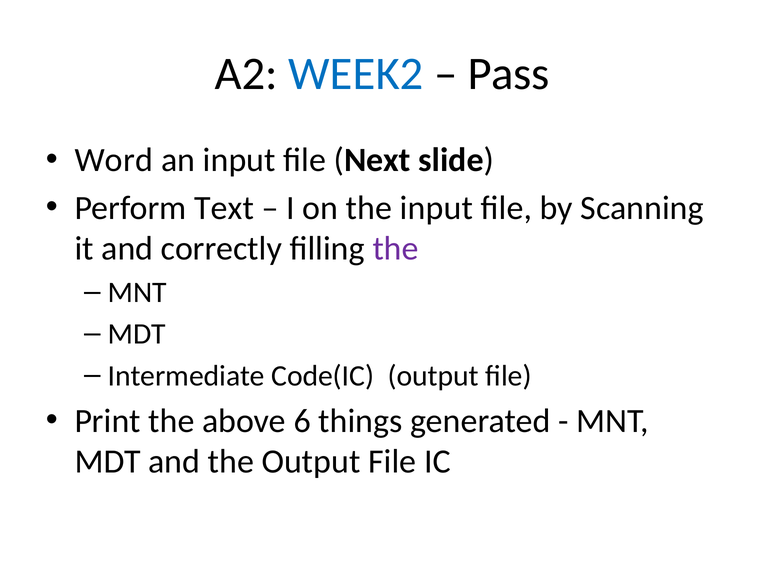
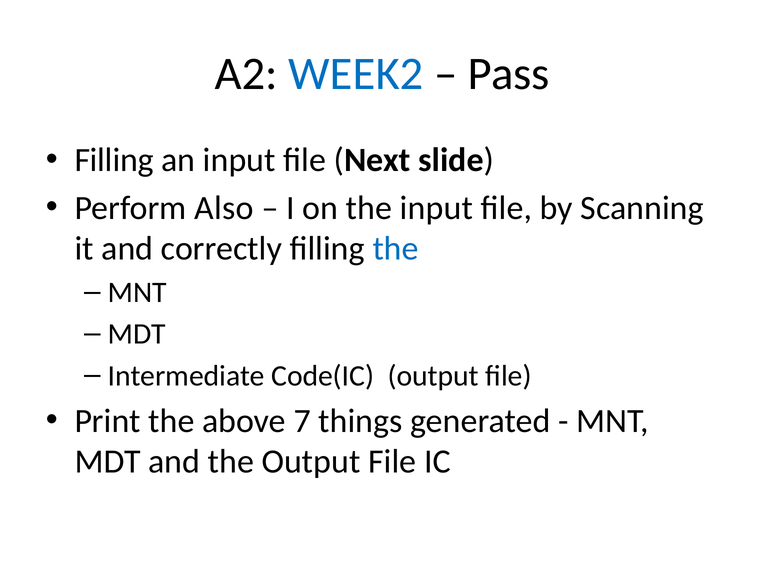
Word at (114, 160): Word -> Filling
Text: Text -> Also
the at (396, 249) colour: purple -> blue
6: 6 -> 7
